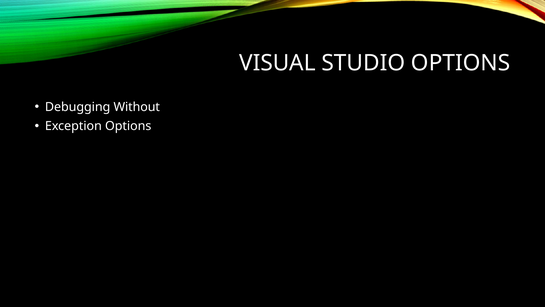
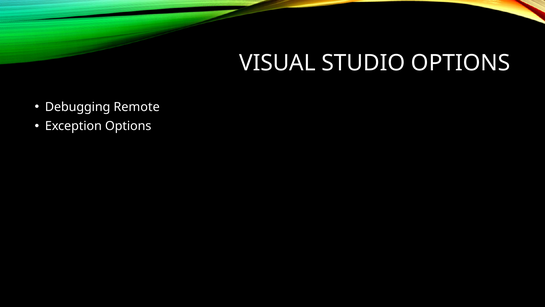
Without: Without -> Remote
